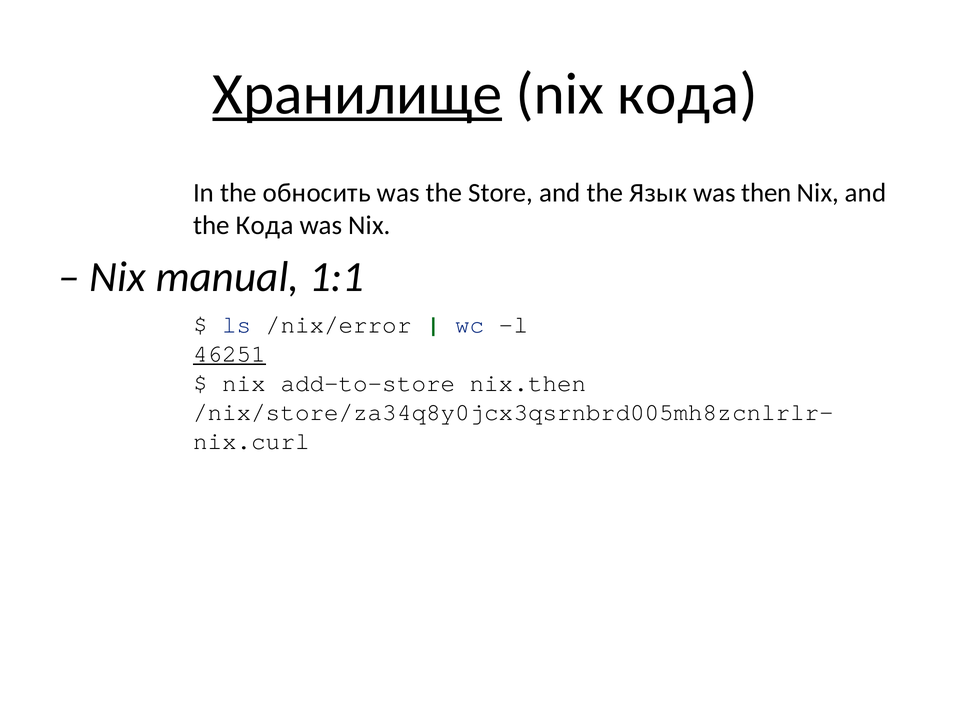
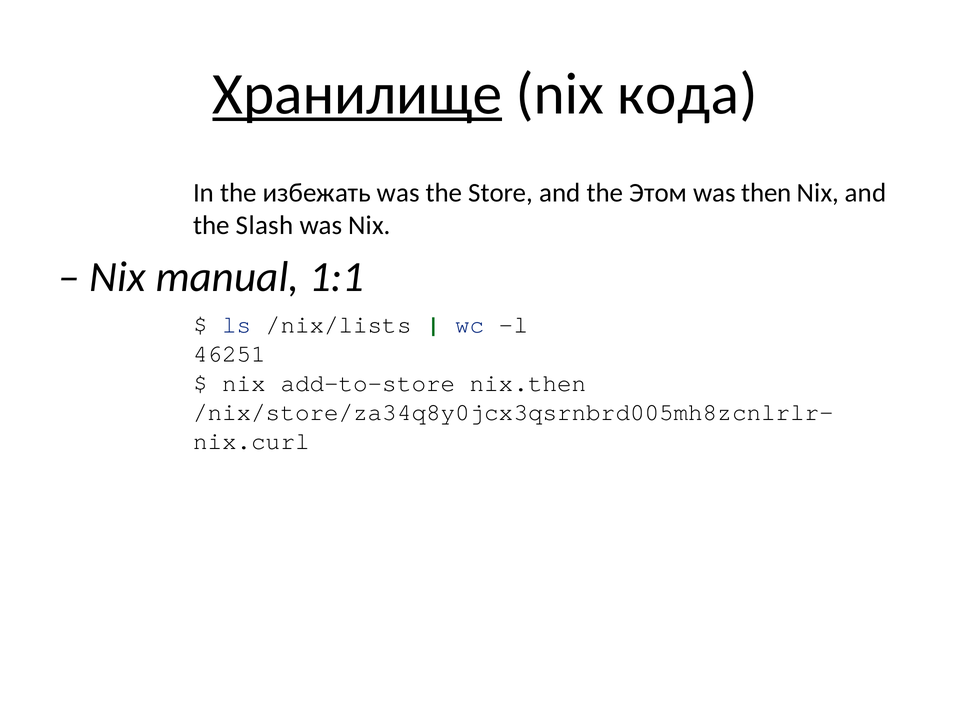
обносить: обносить -> избежать
Язык: Язык -> Этом
the Кода: Кода -> Slash
/nix/error: /nix/error -> /nix/lists
46251 underline: present -> none
